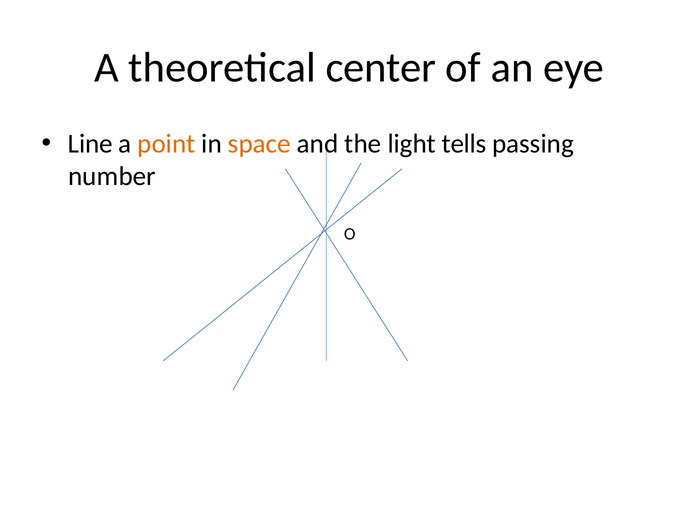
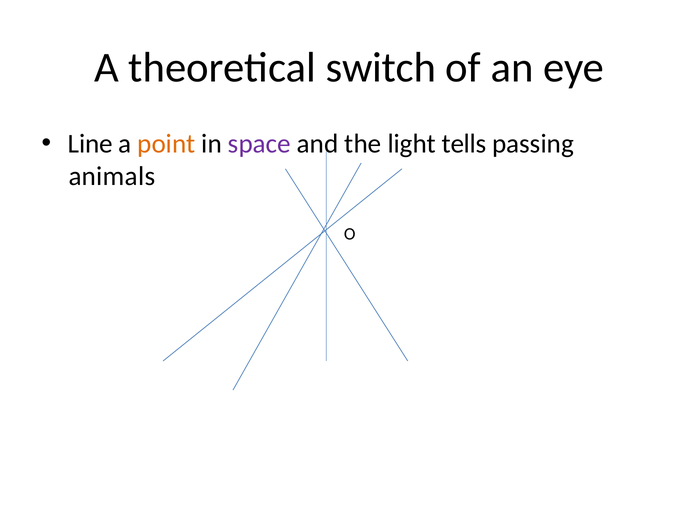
center: center -> switch
space colour: orange -> purple
number: number -> animals
